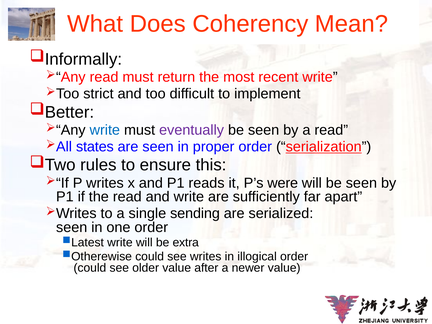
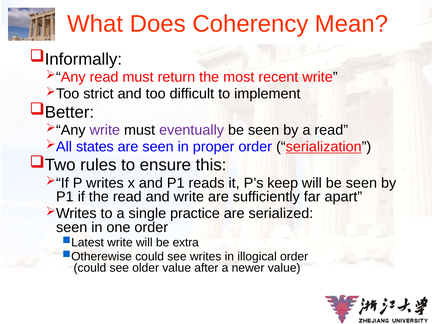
write at (105, 130) colour: blue -> purple
were: were -> keep
sending: sending -> practice
